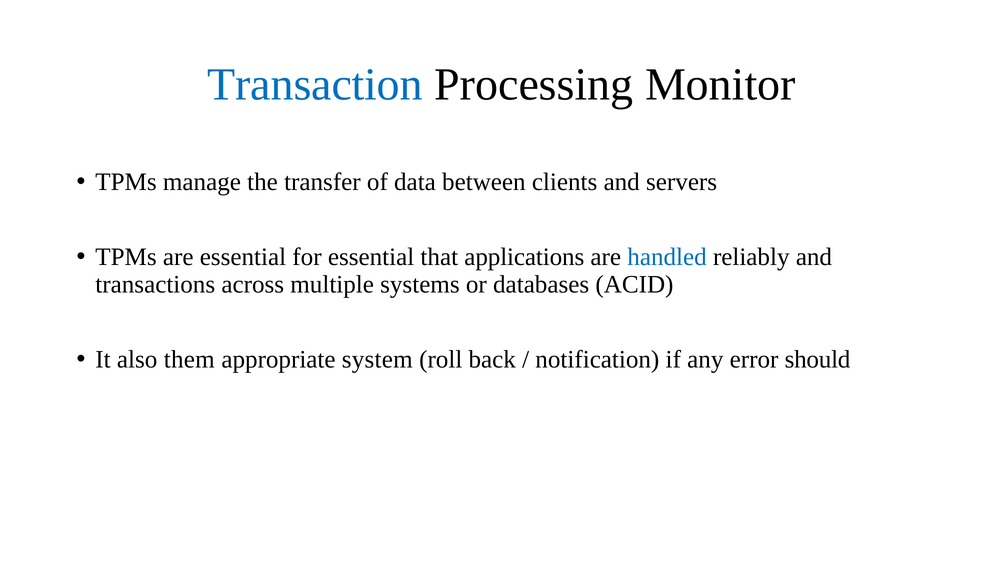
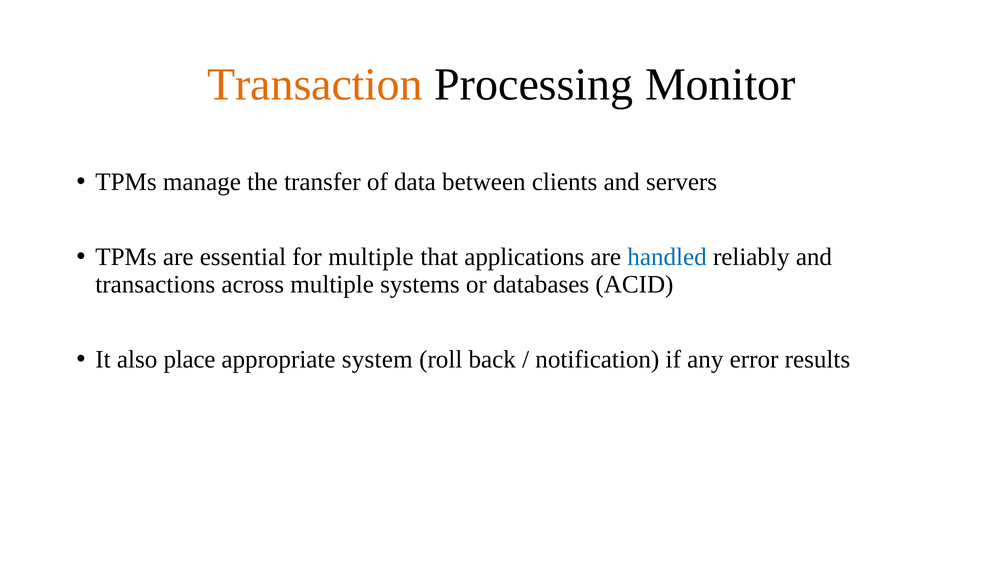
Transaction colour: blue -> orange
for essential: essential -> multiple
them: them -> place
should: should -> results
